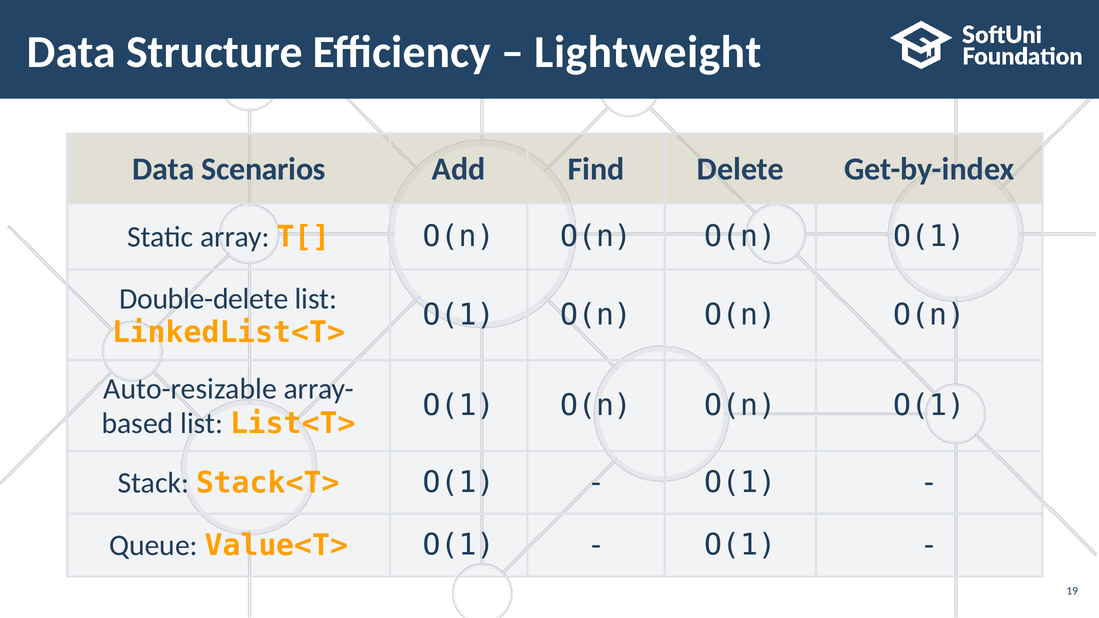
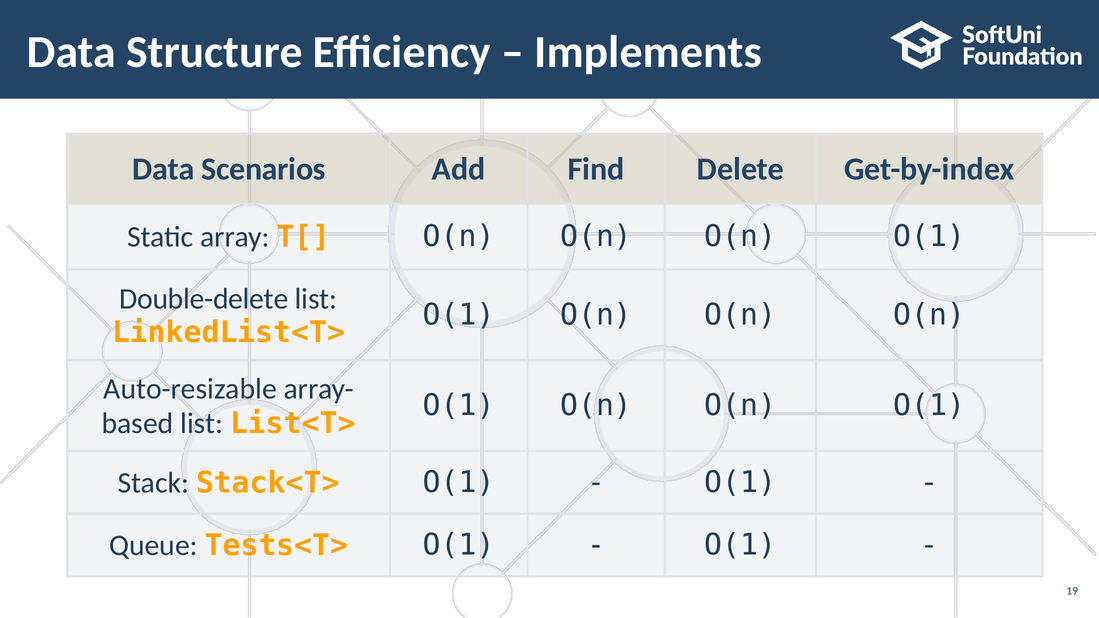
Lightweight: Lightweight -> Implements
Value<T>: Value<T> -> Tests<T>
